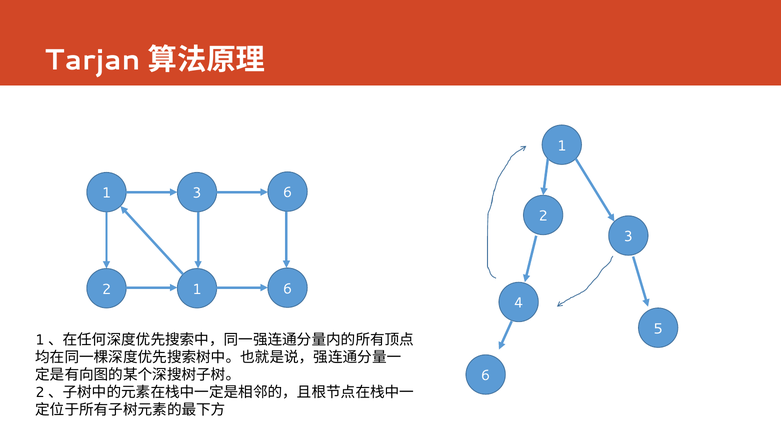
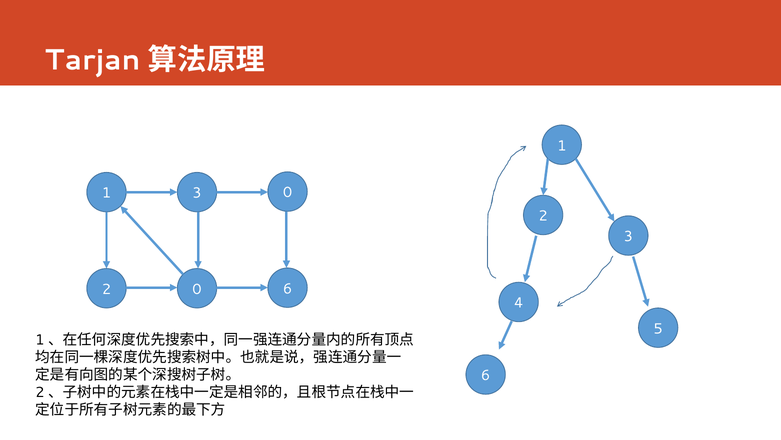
3 6: 6 -> 0
2 1: 1 -> 0
